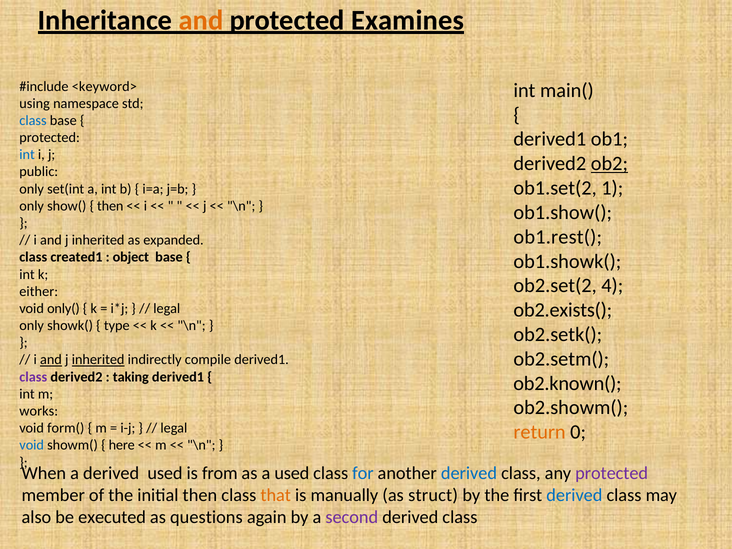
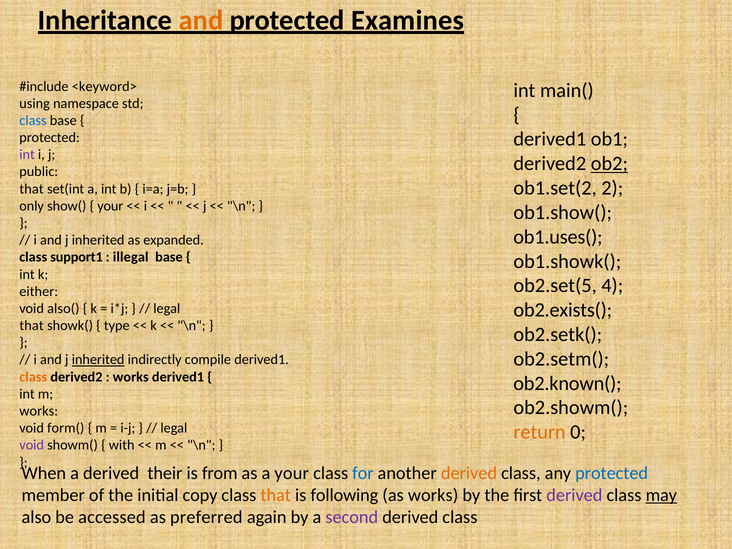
int at (27, 155) colour: blue -> purple
1: 1 -> 2
only at (32, 189): only -> that
then at (110, 206): then -> your
ob1.rest(: ob1.rest( -> ob1.uses(
created1: created1 -> support1
object: object -> illegal
ob2.set(2: ob2.set(2 -> ob2.set(5
only(: only( -> also(
only at (32, 326): only -> that
and at (51, 360) underline: present -> none
class at (33, 377) colour: purple -> orange
taking at (131, 377): taking -> works
void at (32, 445) colour: blue -> purple
here: here -> with
derived used: used -> their
a used: used -> your
derived at (469, 473) colour: blue -> orange
protected at (612, 473) colour: purple -> blue
initial then: then -> copy
manually: manually -> following
as struct: struct -> works
derived at (574, 495) colour: blue -> purple
may underline: none -> present
executed: executed -> accessed
questions: questions -> preferred
